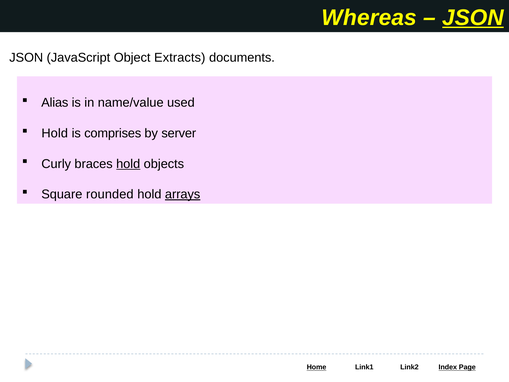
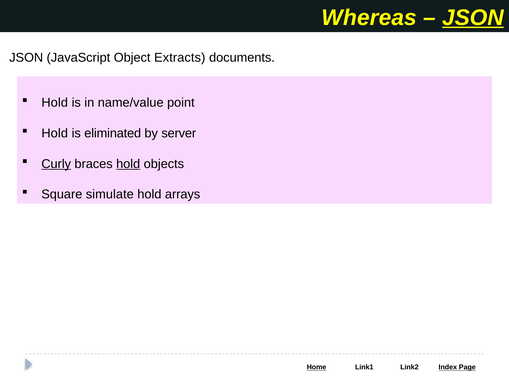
Alias at (55, 103): Alias -> Hold
used: used -> point
comprises: comprises -> eliminated
Curly underline: none -> present
rounded: rounded -> simulate
arrays underline: present -> none
